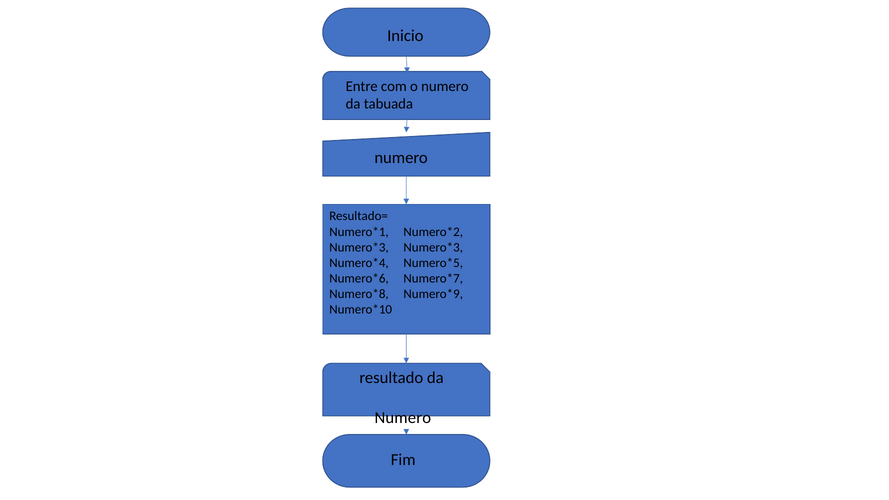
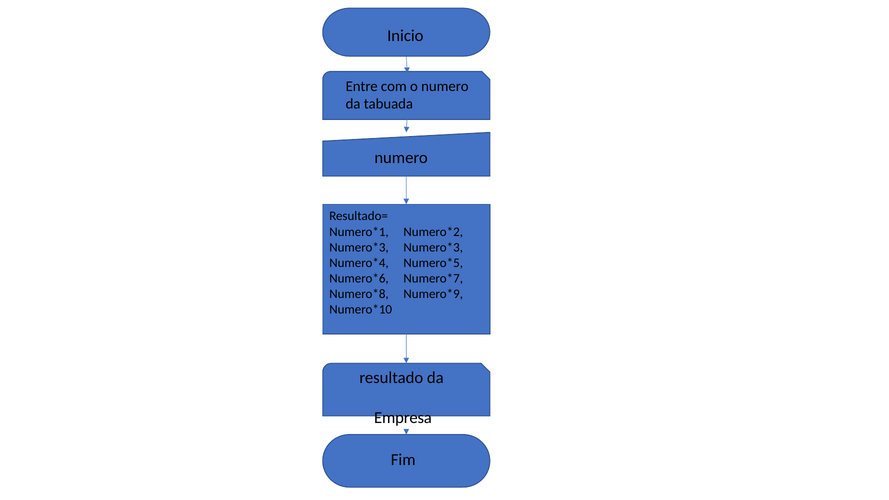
Numero at (403, 418): Numero -> Empresa
